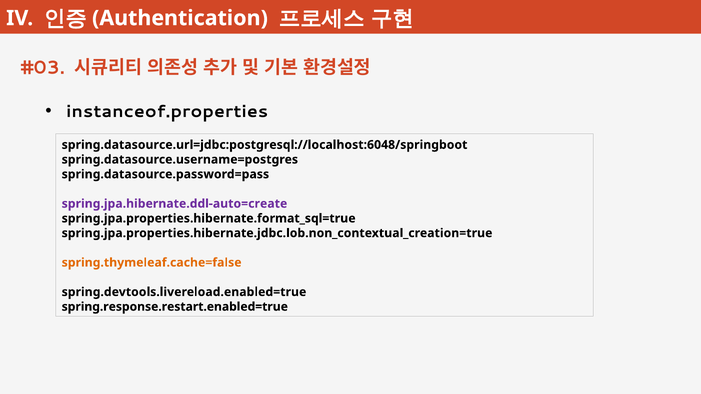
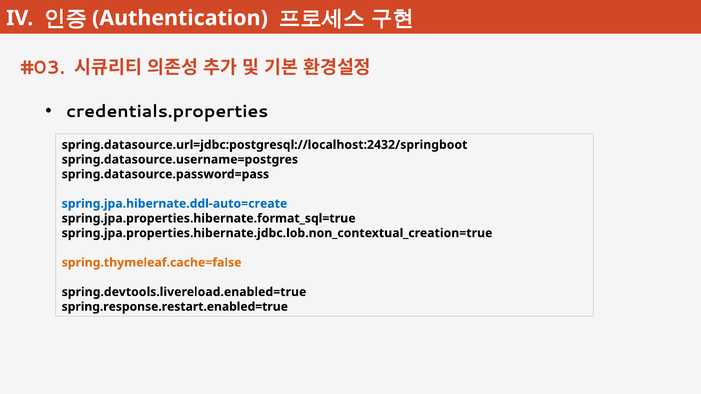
instanceof.properties: instanceof.properties -> credentials.properties
spring.datasource.url=jdbc:postgresql://localhost:6048/springboot: spring.datasource.url=jdbc:postgresql://localhost:6048/springboot -> spring.datasource.url=jdbc:postgresql://localhost:2432/springboot
spring.jpa.hibernate.ddl-auto=create colour: purple -> blue
